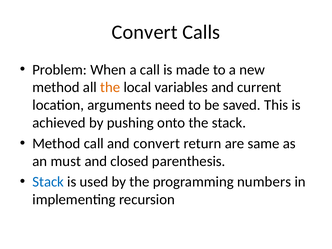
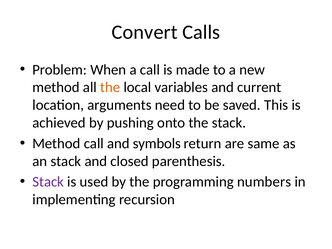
and convert: convert -> symbols
an must: must -> stack
Stack at (48, 182) colour: blue -> purple
